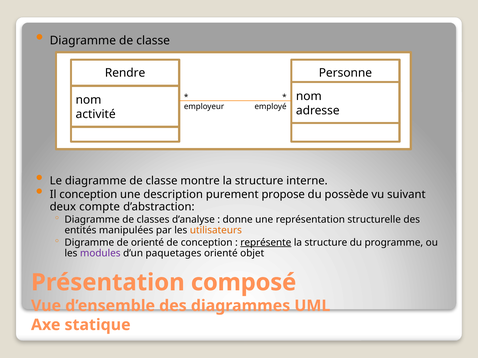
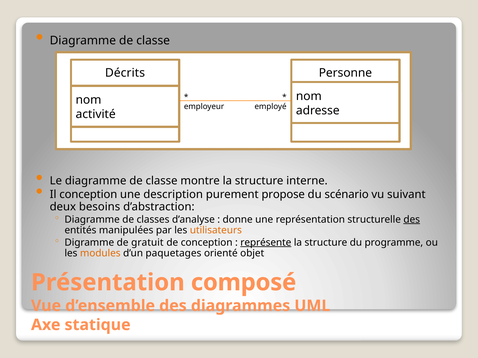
Rendre: Rendre -> Décrits
possède: possède -> scénario
compte: compte -> besoins
des at (412, 220) underline: none -> present
de orienté: orienté -> gratuit
modules colour: purple -> orange
